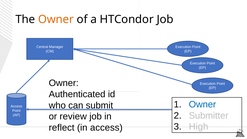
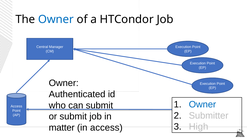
Owner at (56, 19) colour: orange -> blue
or review: review -> submit
reflect: reflect -> matter
